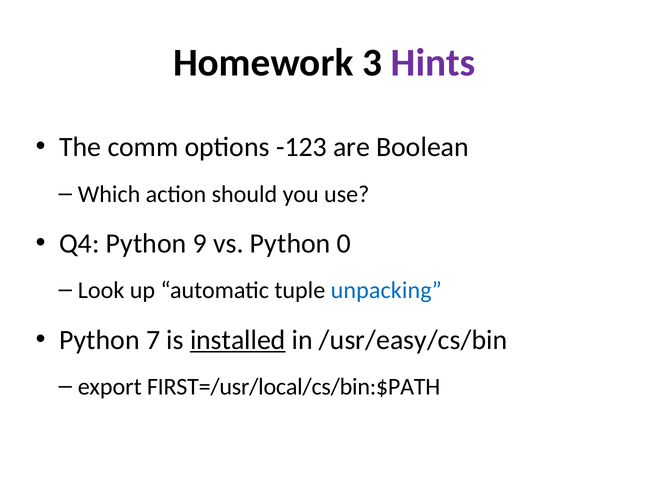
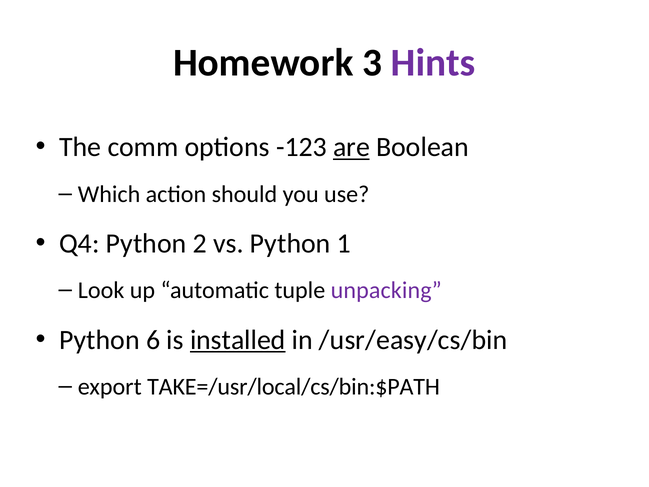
are underline: none -> present
9: 9 -> 2
0: 0 -> 1
unpacking colour: blue -> purple
7: 7 -> 6
FIRST=/usr/local/cs/bin:$PATH: FIRST=/usr/local/cs/bin:$PATH -> TAKE=/usr/local/cs/bin:$PATH
